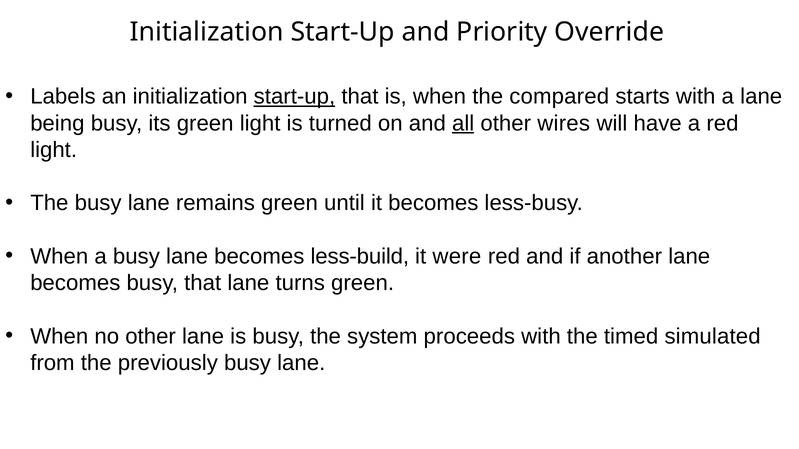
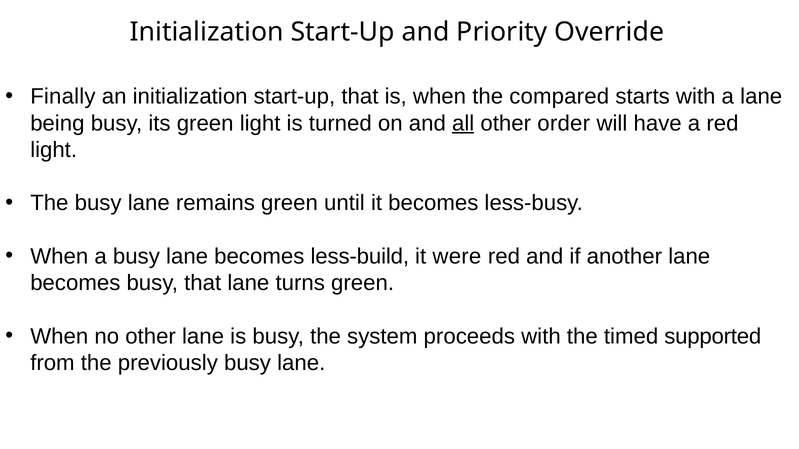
Labels: Labels -> Finally
start-up at (294, 97) underline: present -> none
wires: wires -> order
simulated: simulated -> supported
